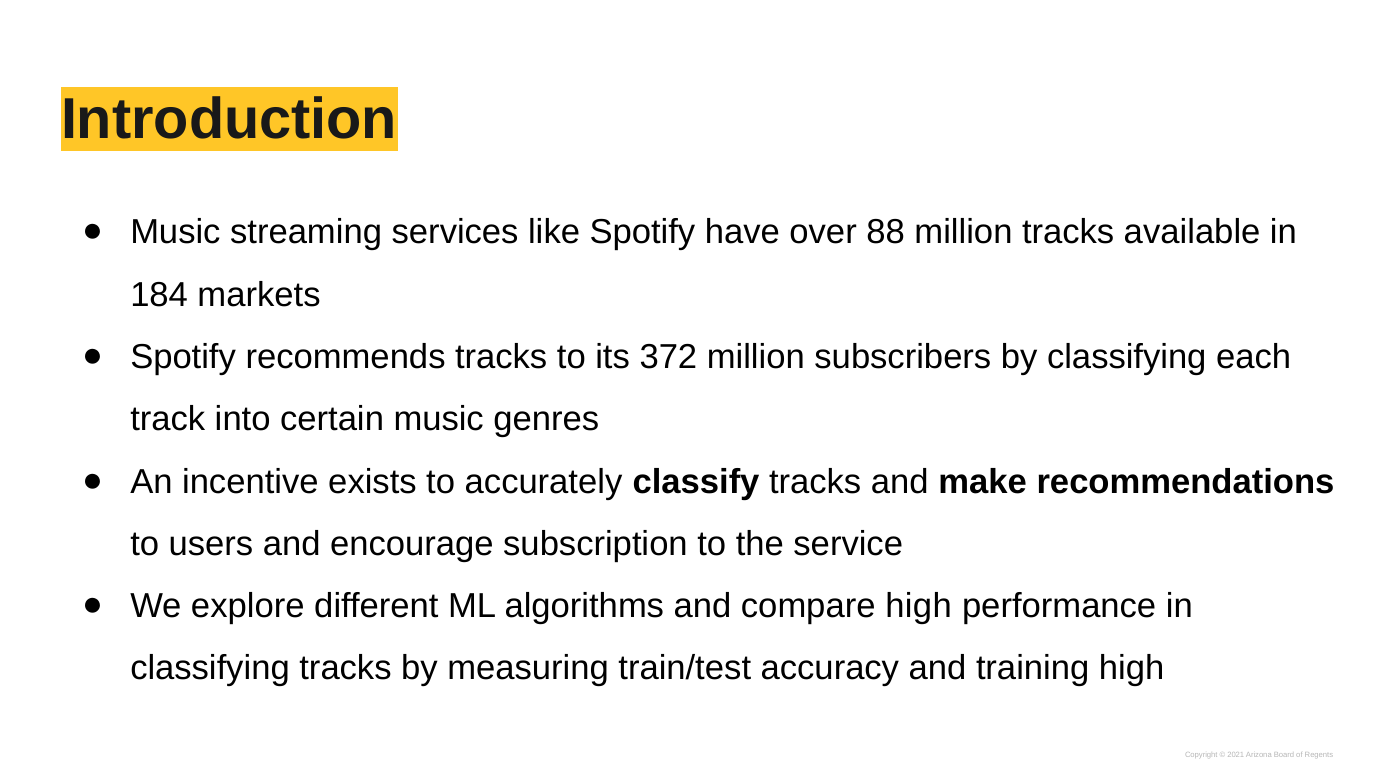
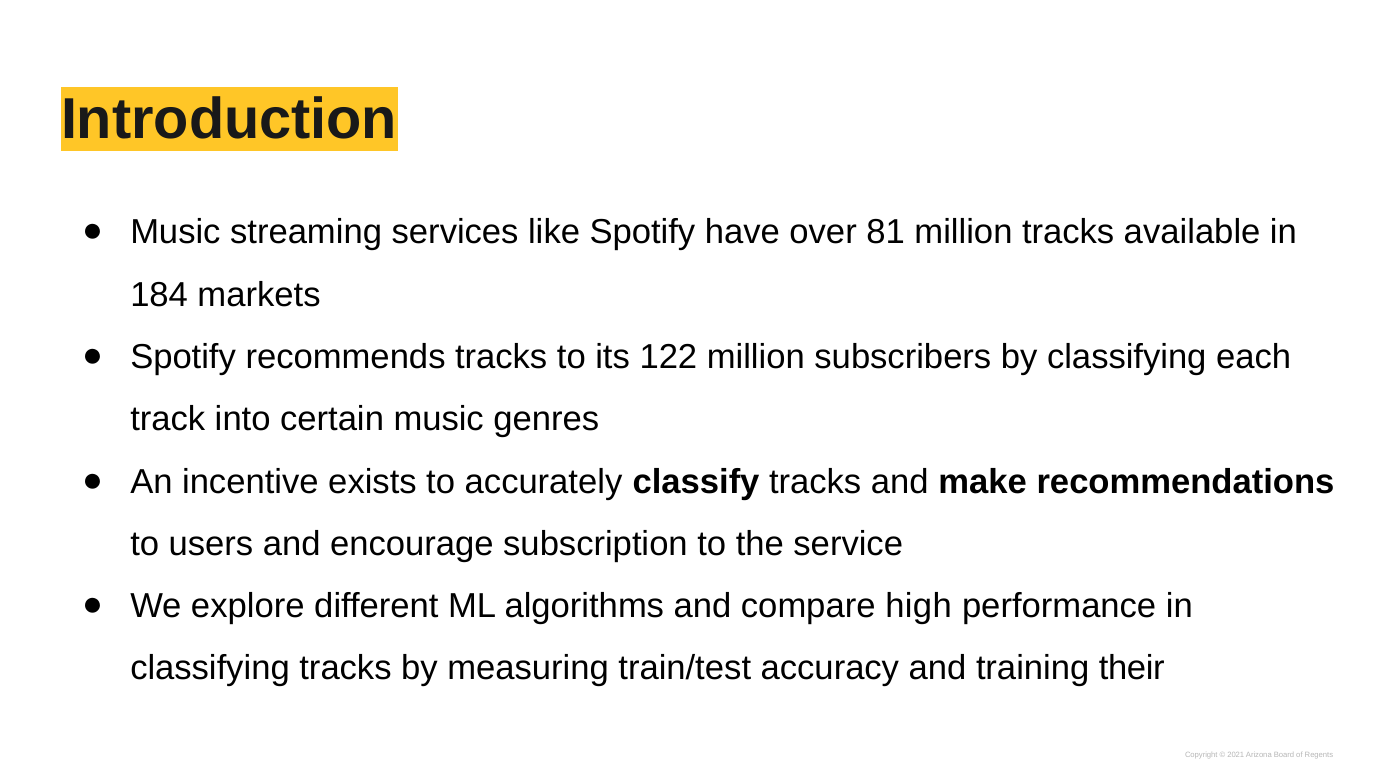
88: 88 -> 81
372: 372 -> 122
training high: high -> their
